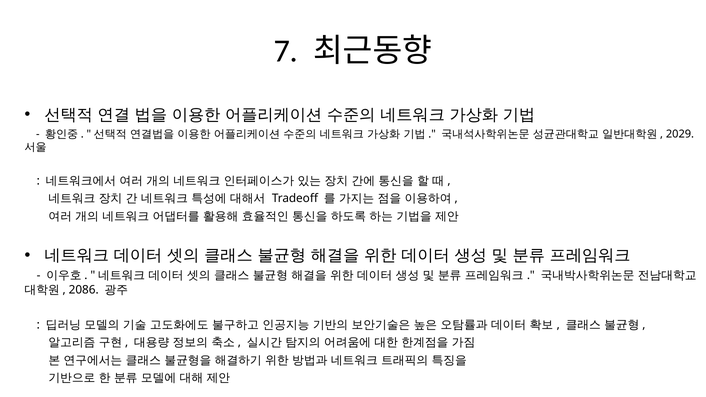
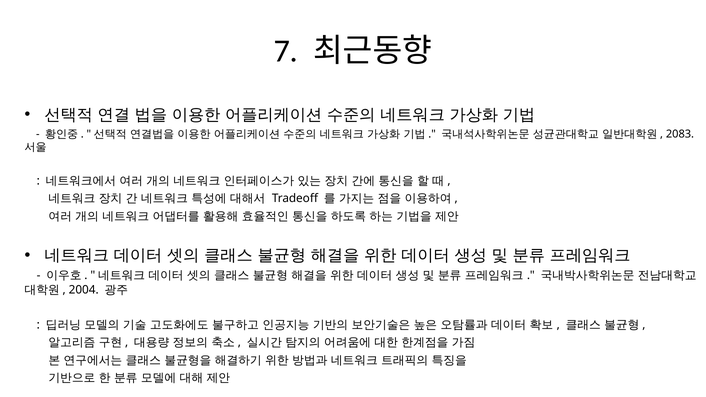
2029: 2029 -> 2083
2086: 2086 -> 2004
